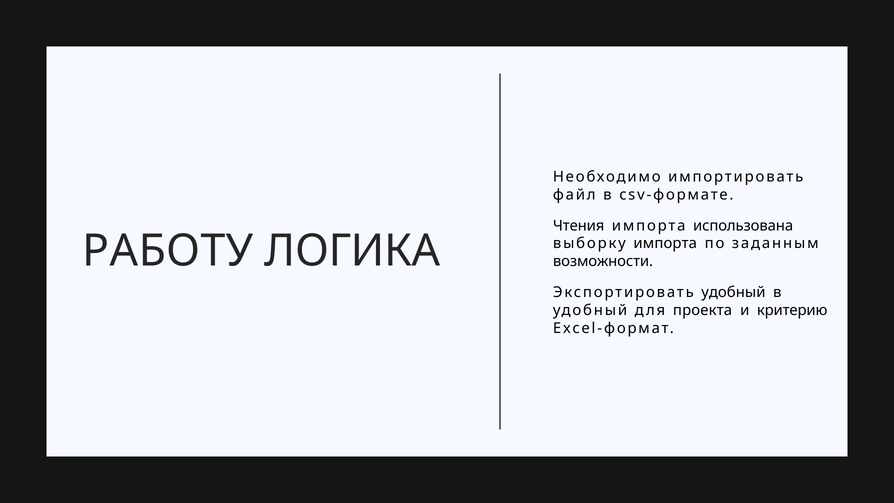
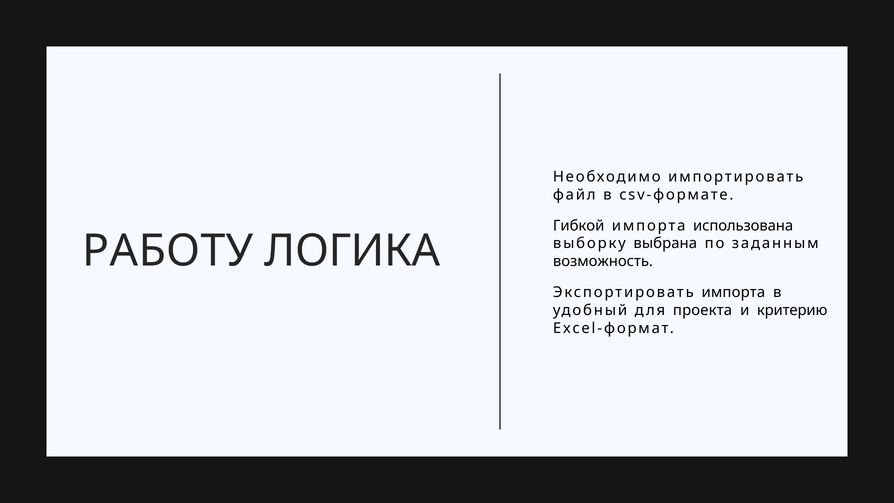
Чтения: Чтения -> Гибкой
выборку импорта: импорта -> выбрана
возможности: возможности -> возможность
Экспортировать удобный: удобный -> импорта
